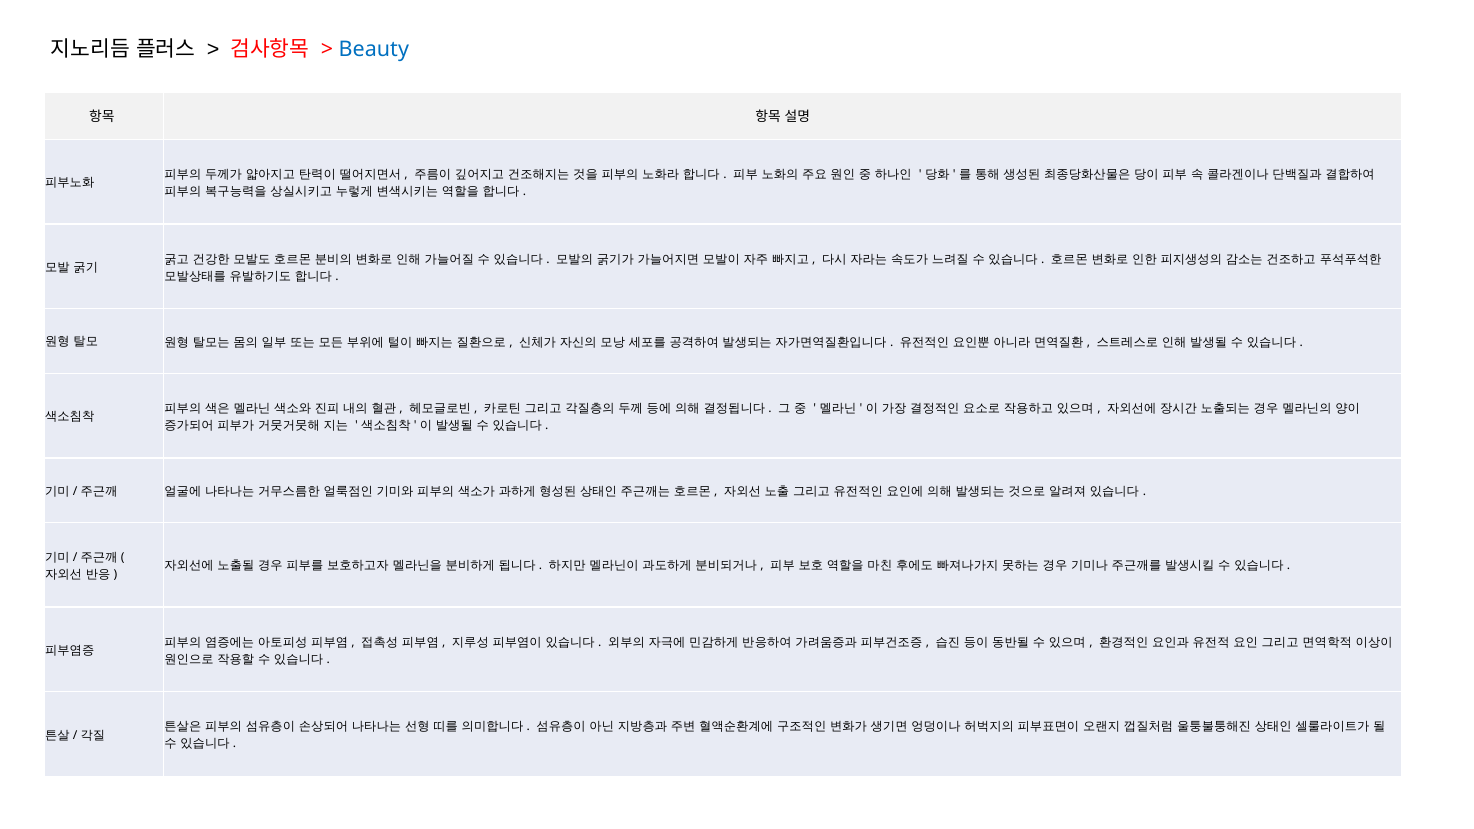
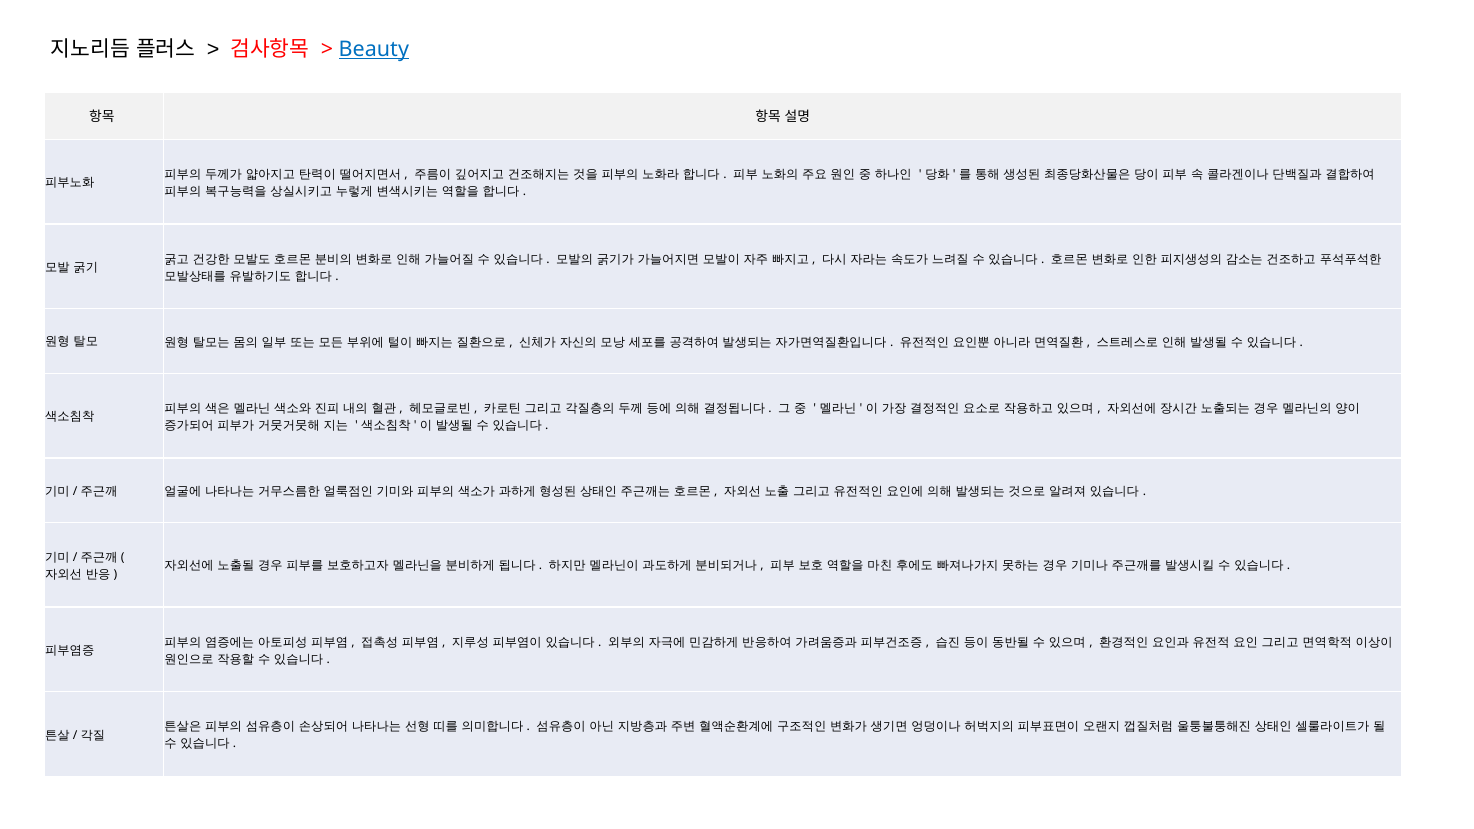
Beauty underline: none -> present
